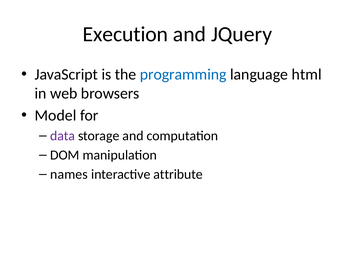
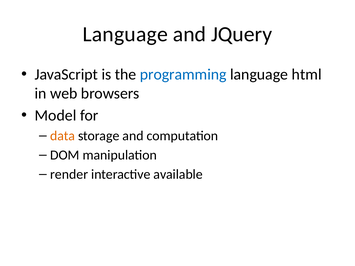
Execution at (125, 34): Execution -> Language
data colour: purple -> orange
names: names -> render
attribute: attribute -> available
